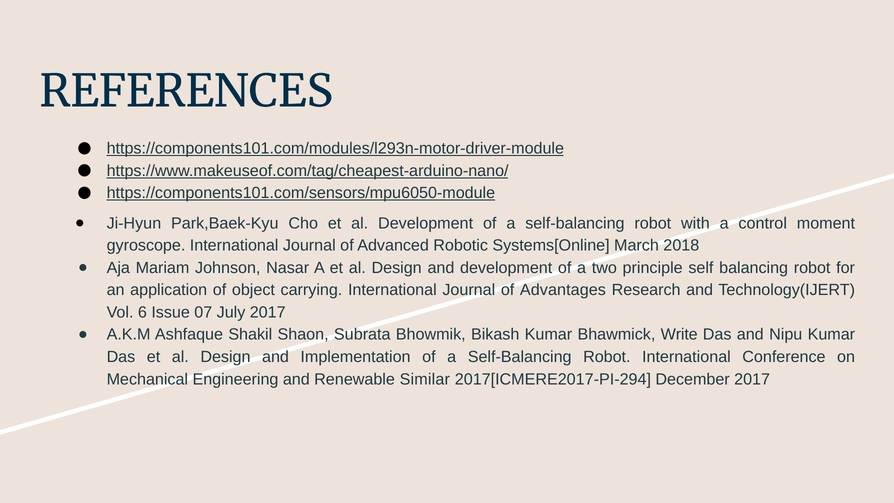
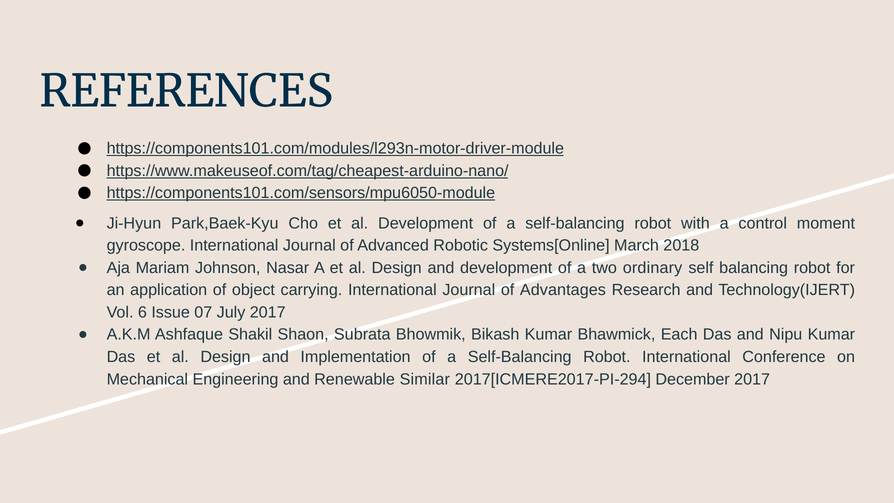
principle: principle -> ordinary
Write: Write -> Each
